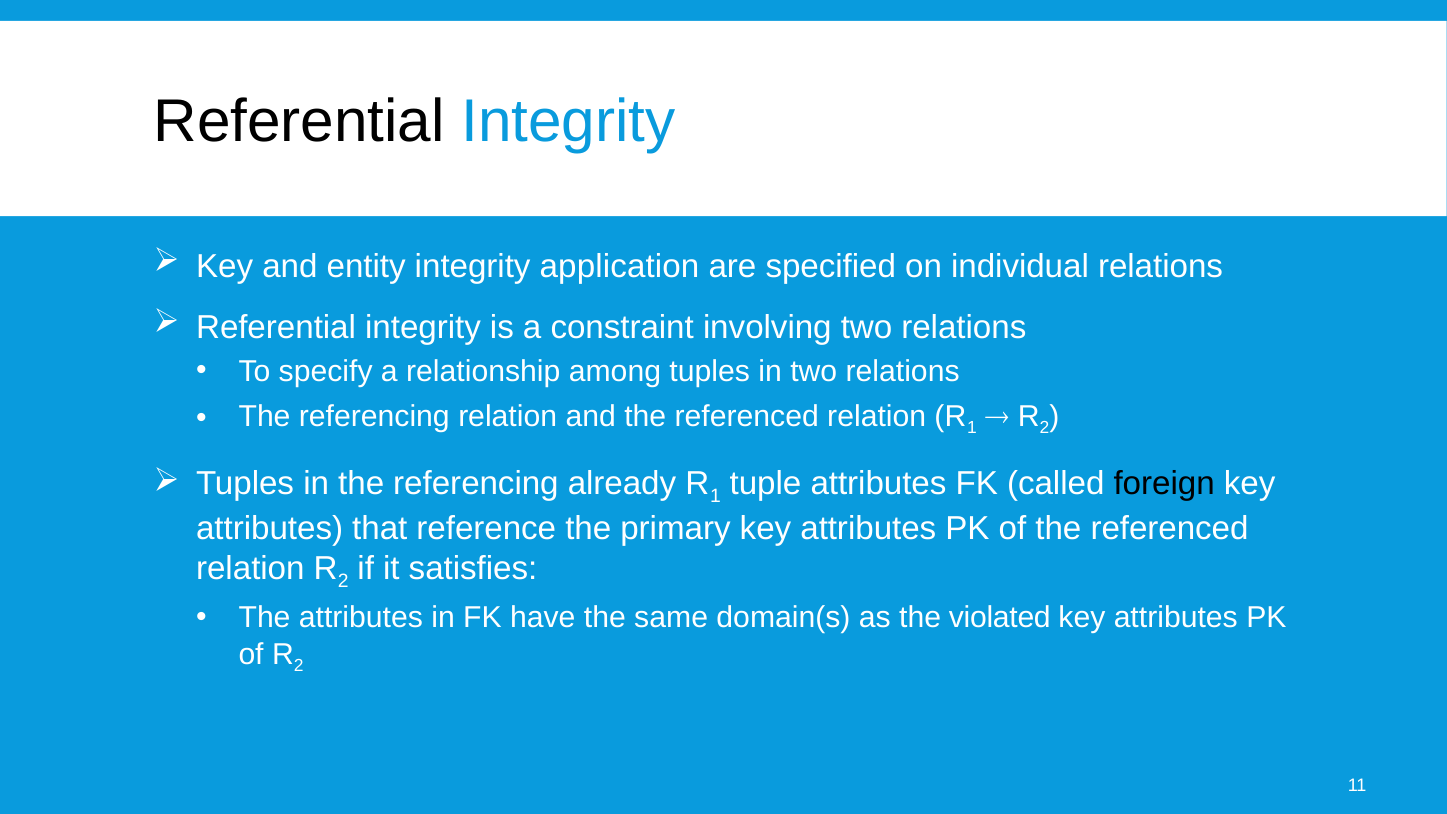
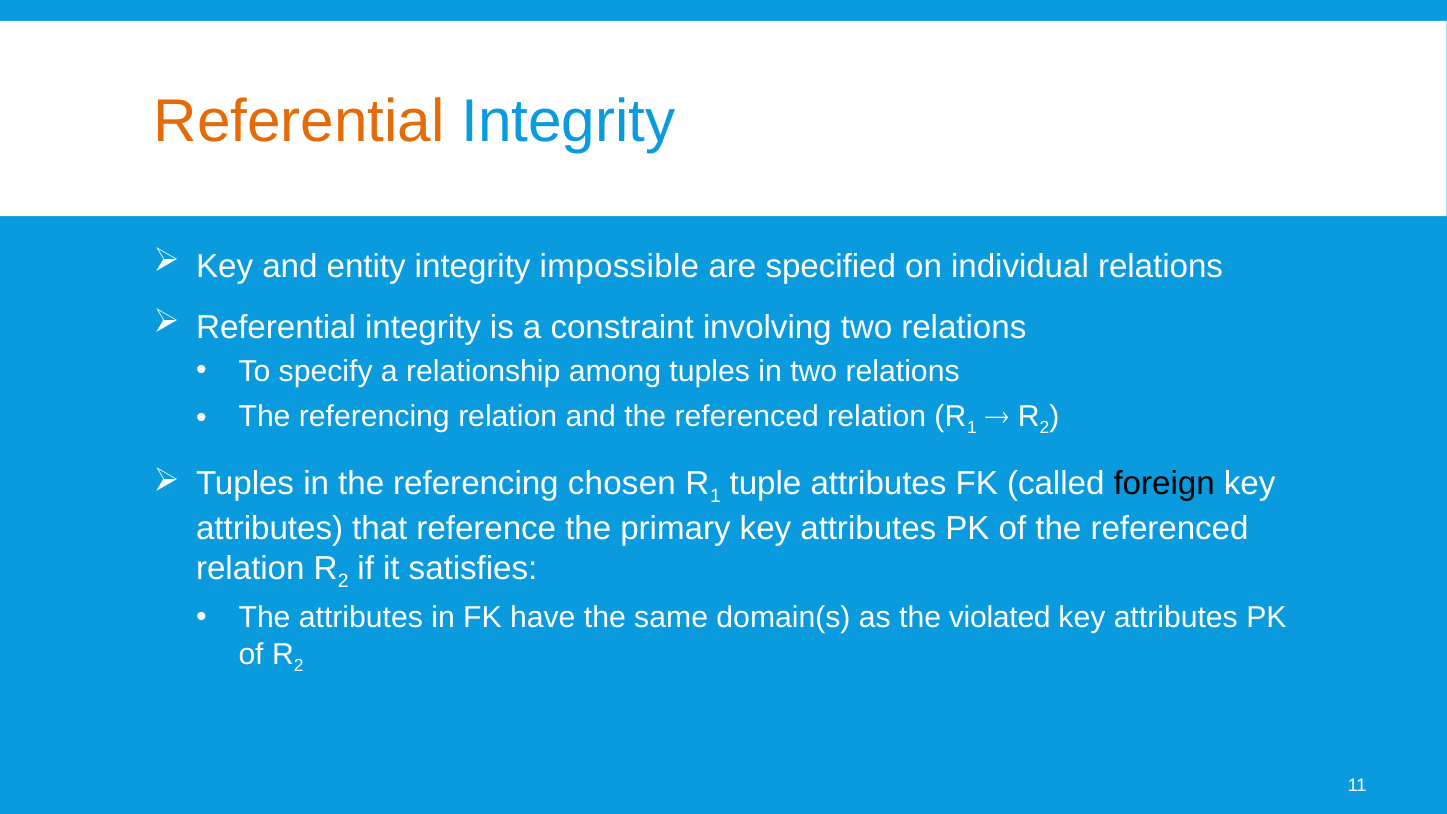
Referential at (299, 122) colour: black -> orange
application: application -> impossible
already: already -> chosen
